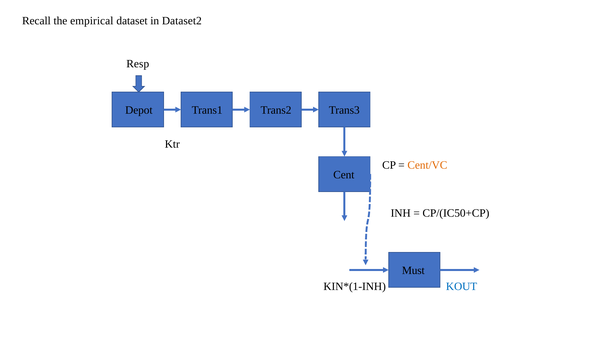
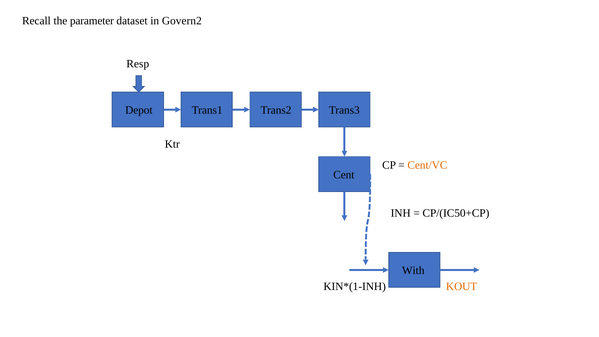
empirical: empirical -> parameter
Dataset2: Dataset2 -> Govern2
Must: Must -> With
KOUT colour: blue -> orange
